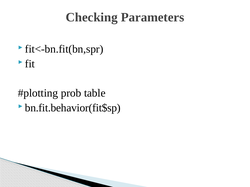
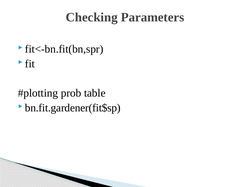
bn.fit.behavior(fit$sp: bn.fit.behavior(fit$sp -> bn.fit.gardener(fit$sp
